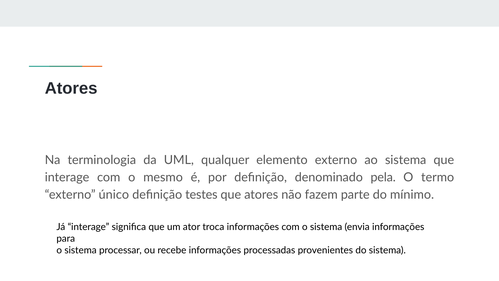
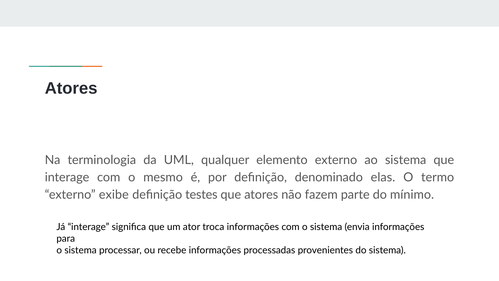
pela: pela -> elas
único: único -> exibe
